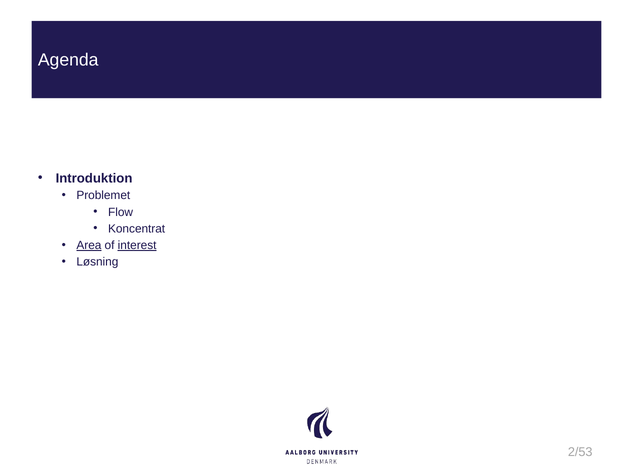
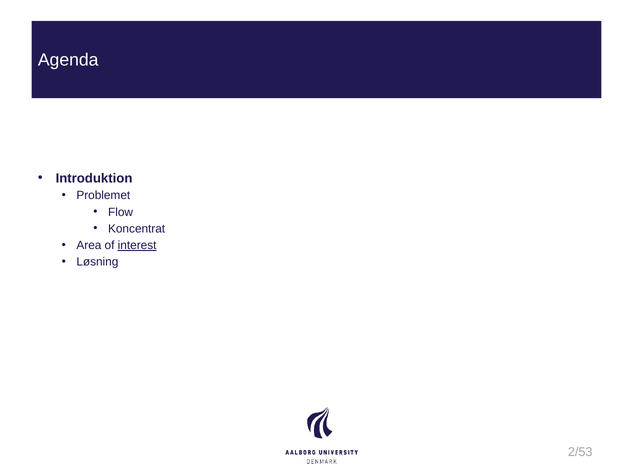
Area underline: present -> none
